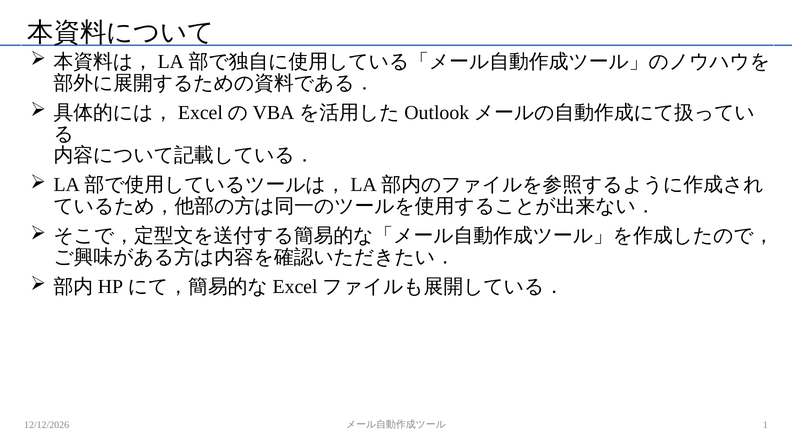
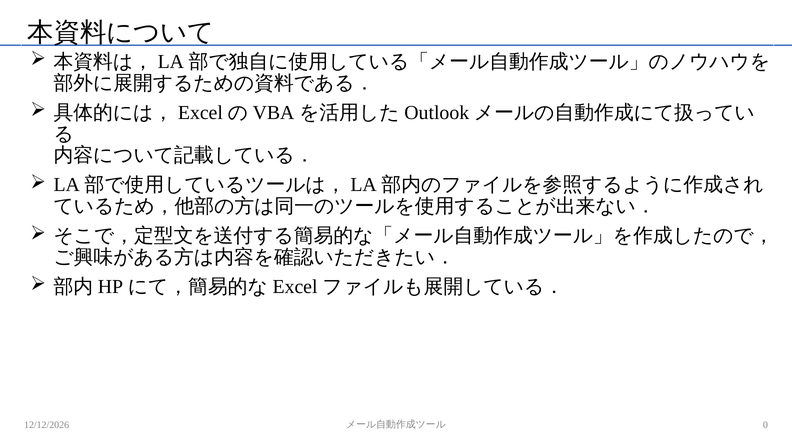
1: 1 -> 0
